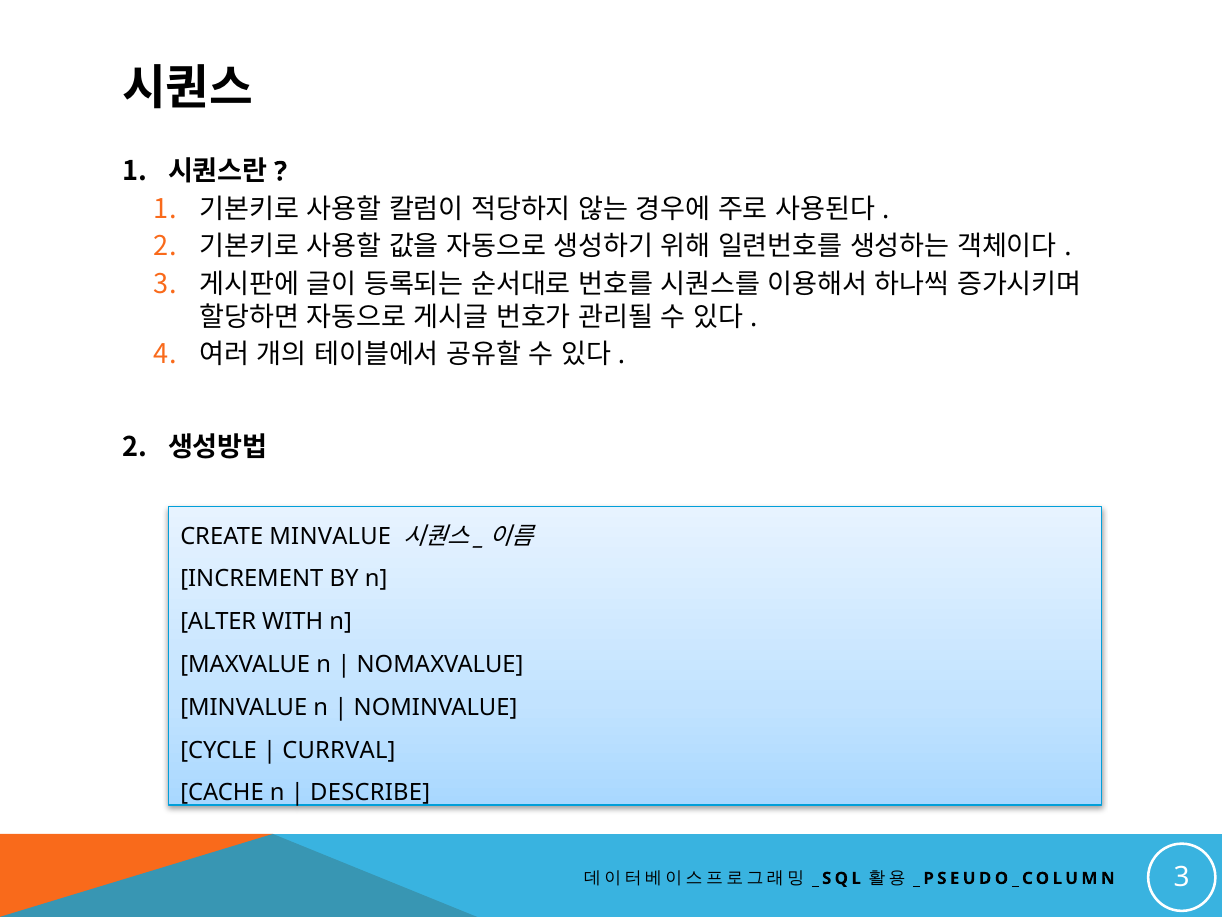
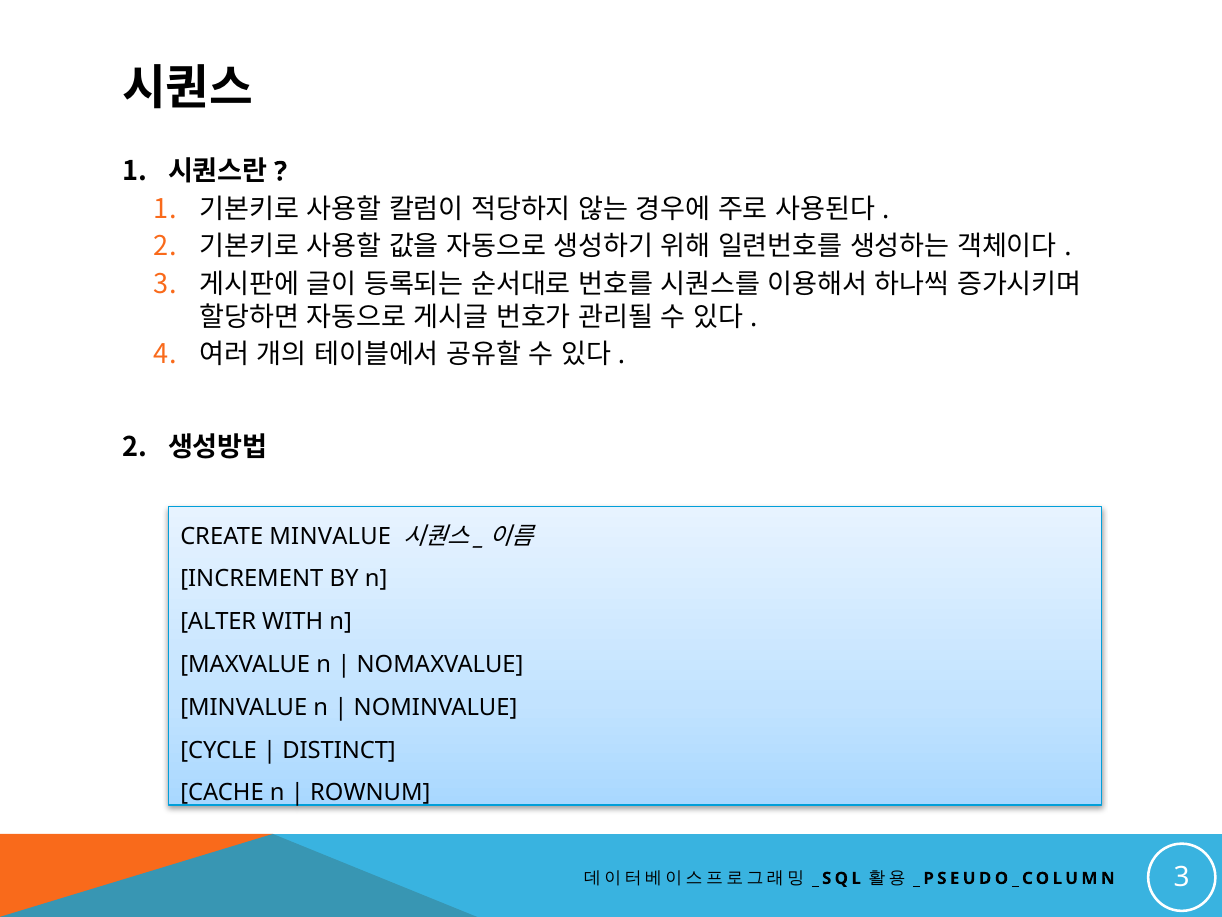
CURRVAL: CURRVAL -> DISTINCT
DESCRIBE: DESCRIBE -> ROWNUM
